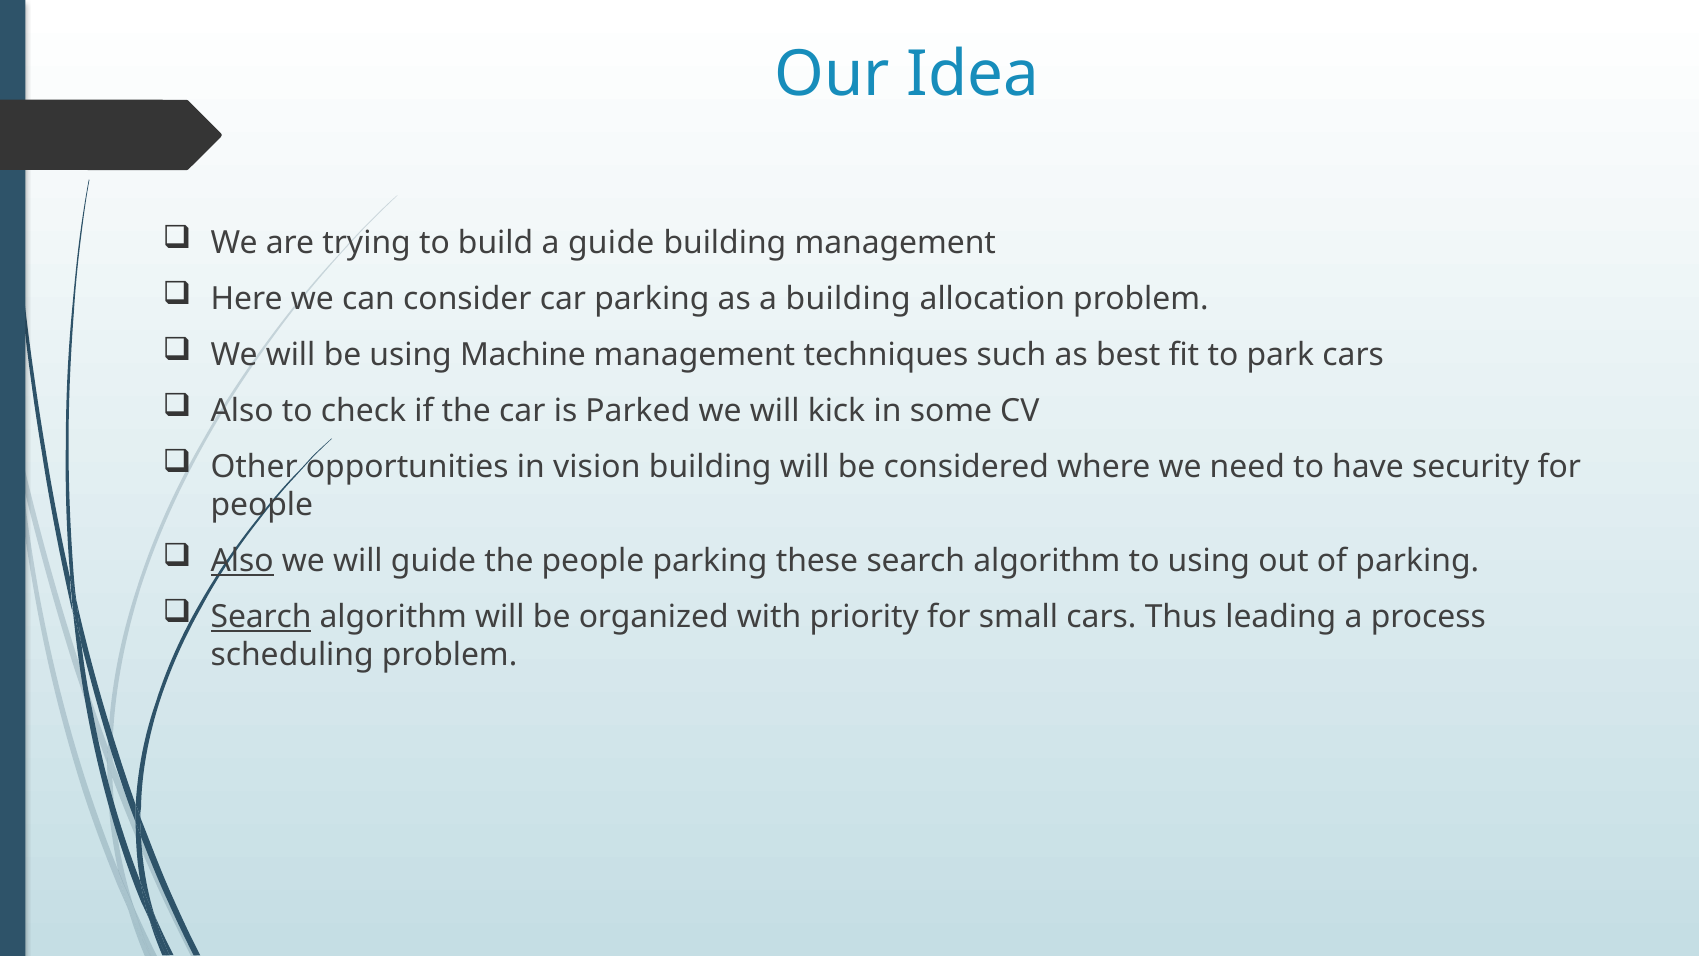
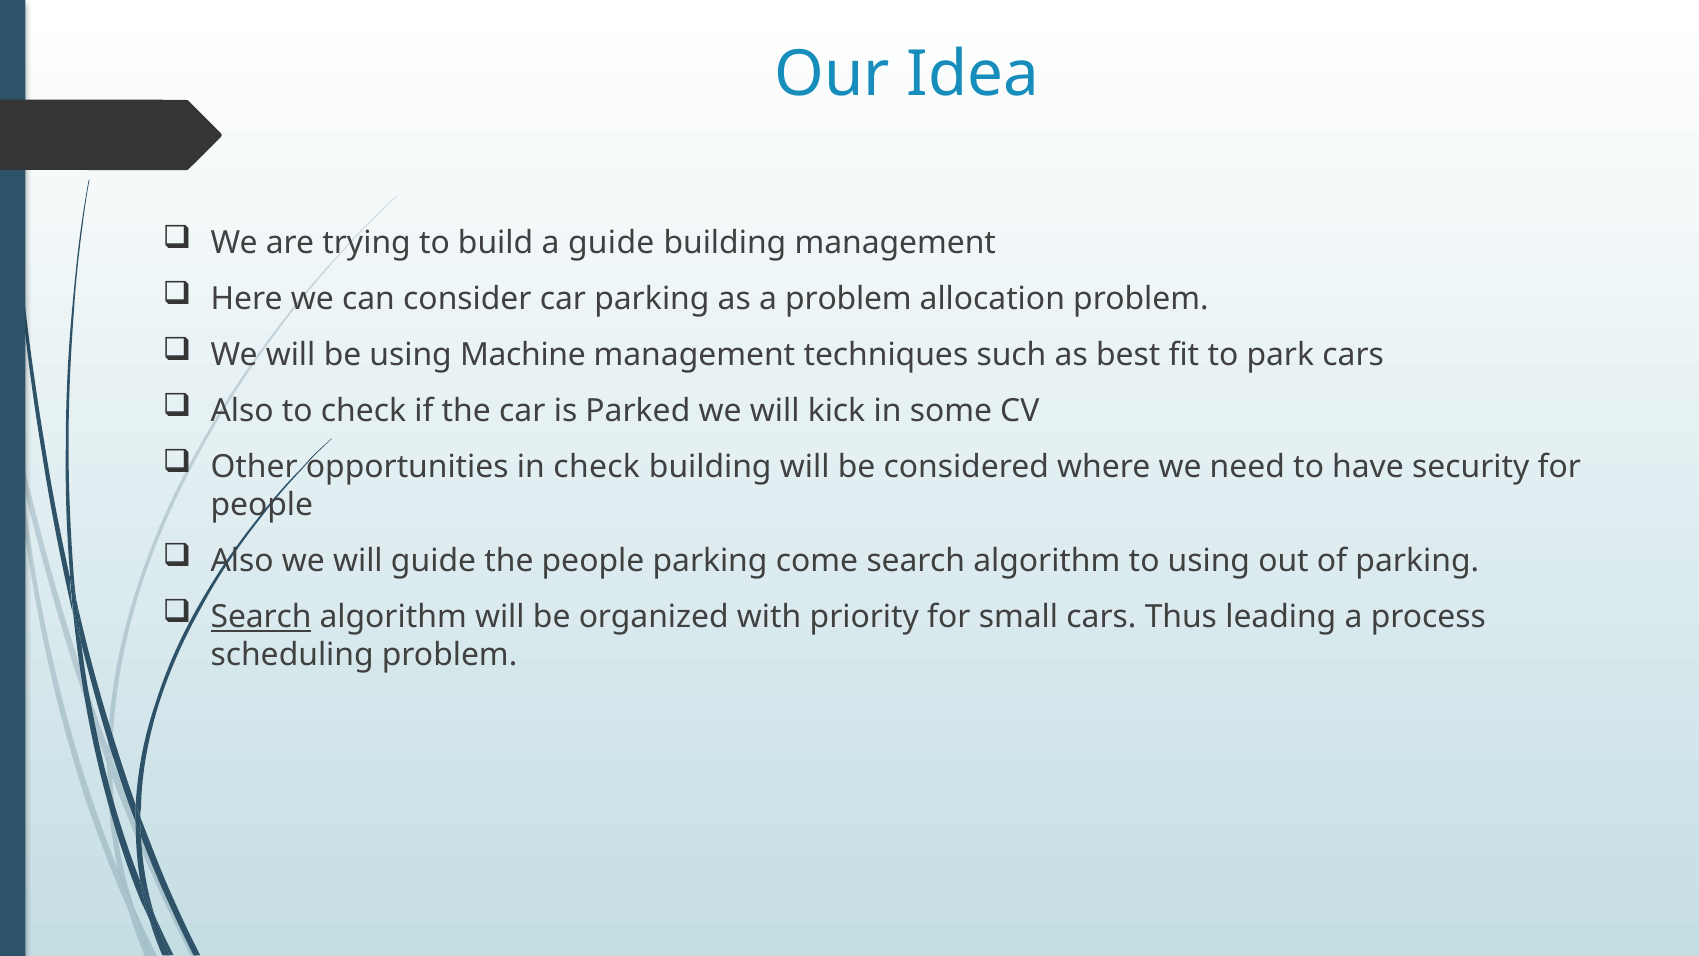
a building: building -> problem
in vision: vision -> check
Also at (242, 561) underline: present -> none
these: these -> come
